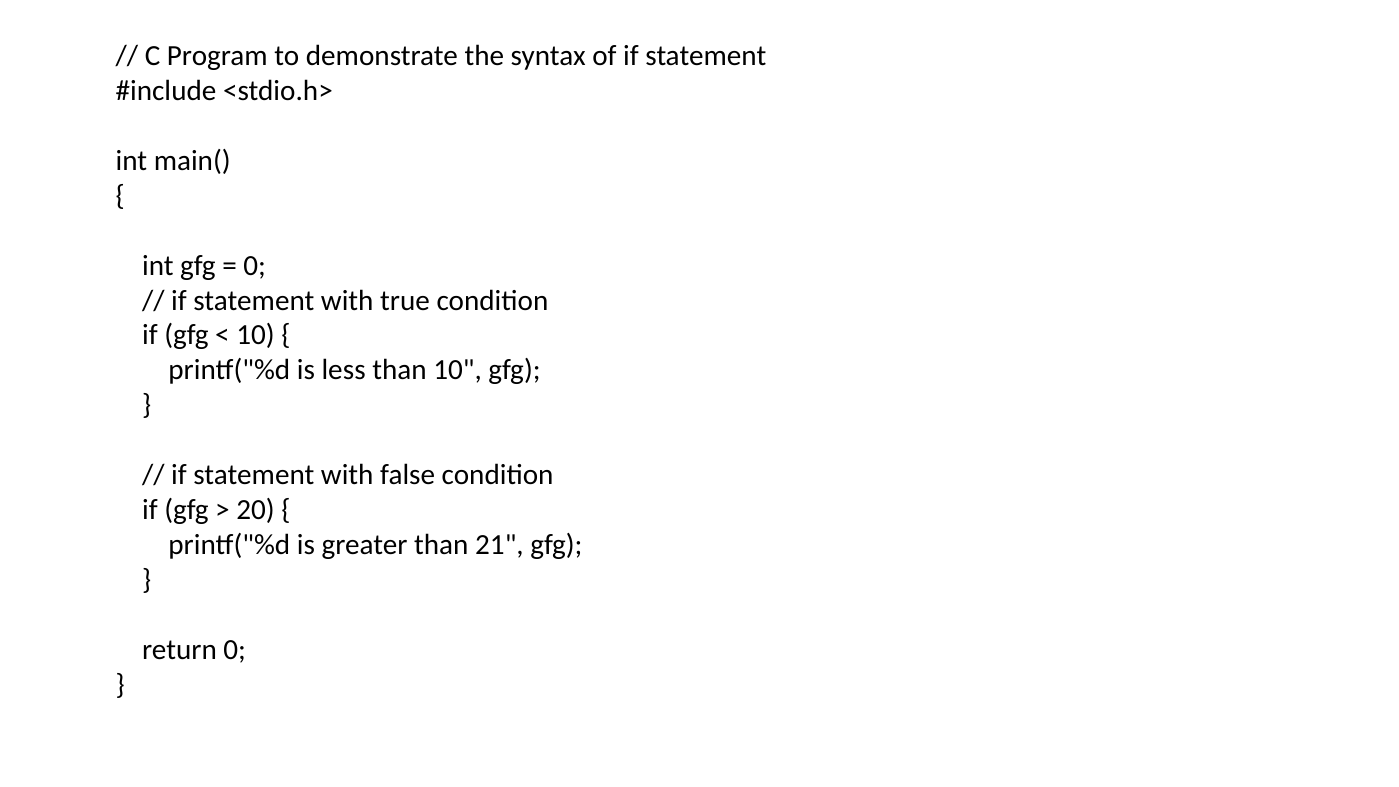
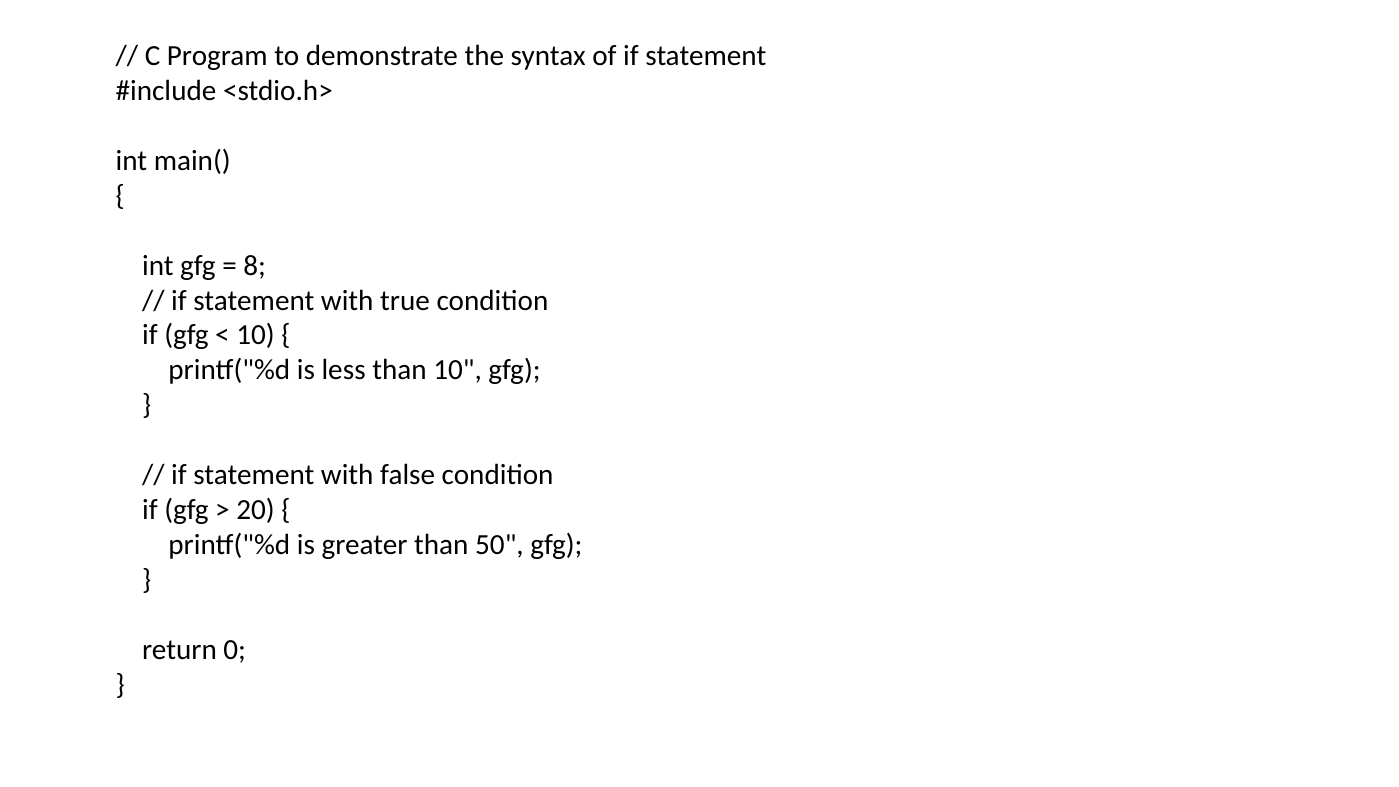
0 at (255, 265): 0 -> 8
21: 21 -> 50
